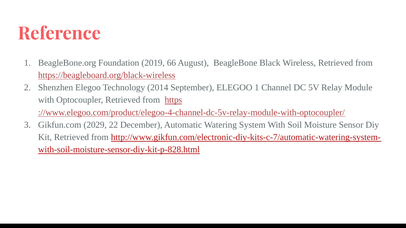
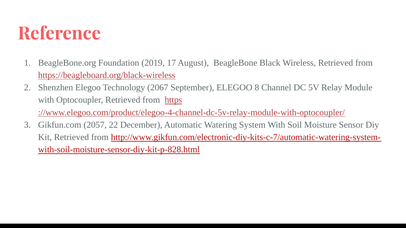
66: 66 -> 17
2014: 2014 -> 2067
ELEGOO 1: 1 -> 8
2029: 2029 -> 2057
